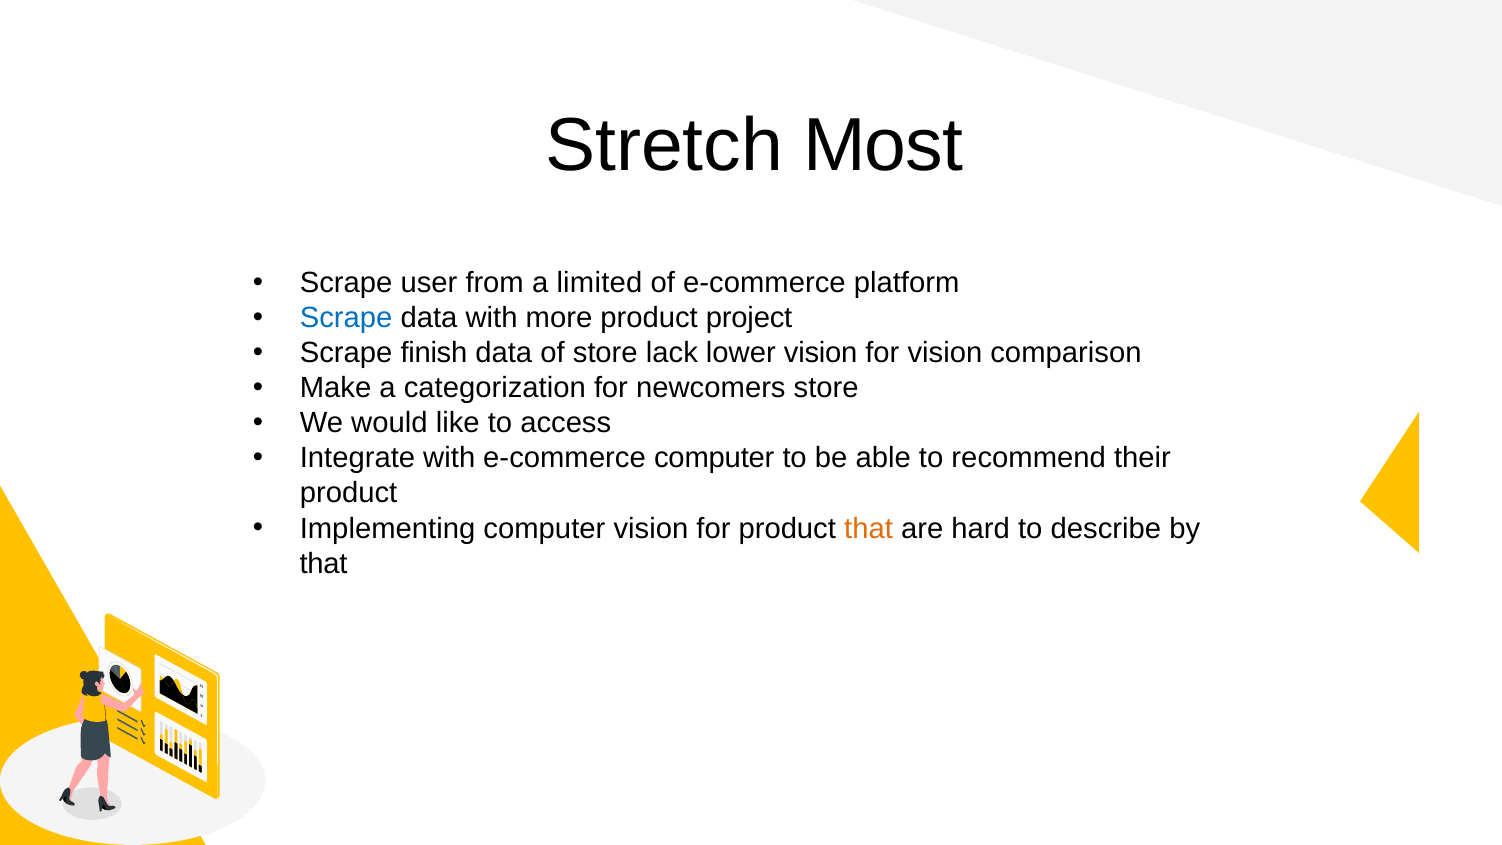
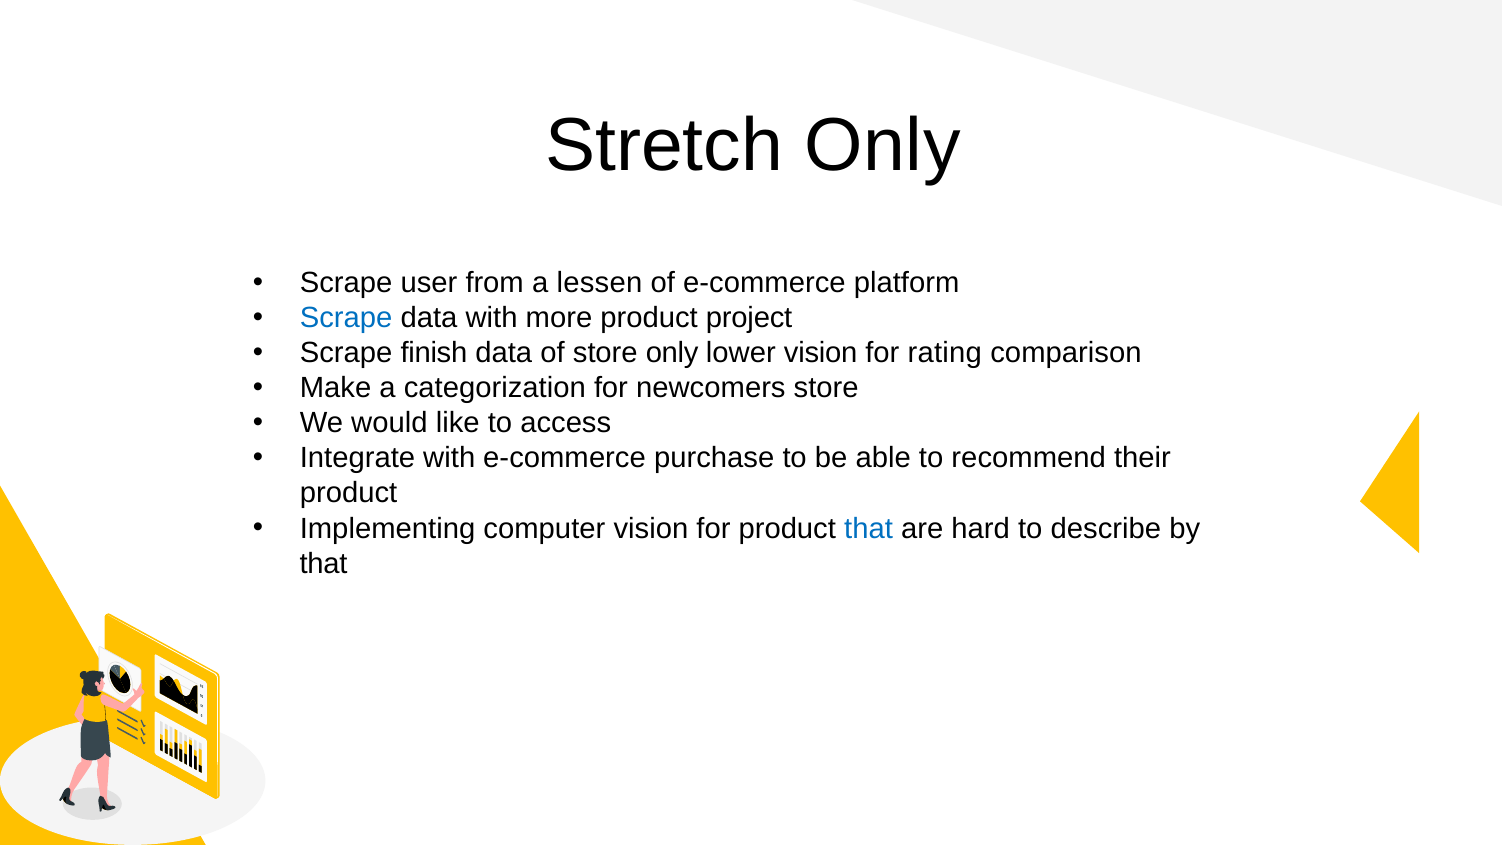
Stretch Most: Most -> Only
limited: limited -> lessen
store lack: lack -> only
for vision: vision -> rating
e-commerce computer: computer -> purchase
that at (869, 528) colour: orange -> blue
